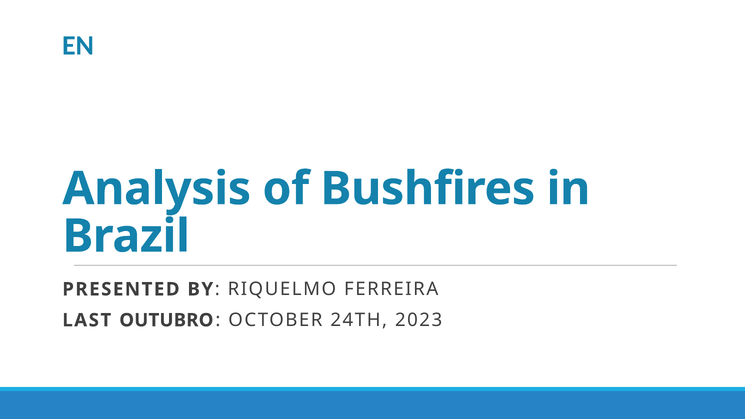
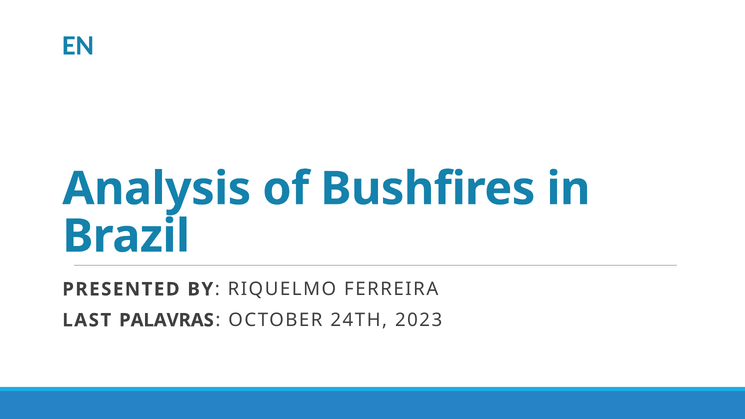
OUTUBRO: OUTUBRO -> PALAVRAS
